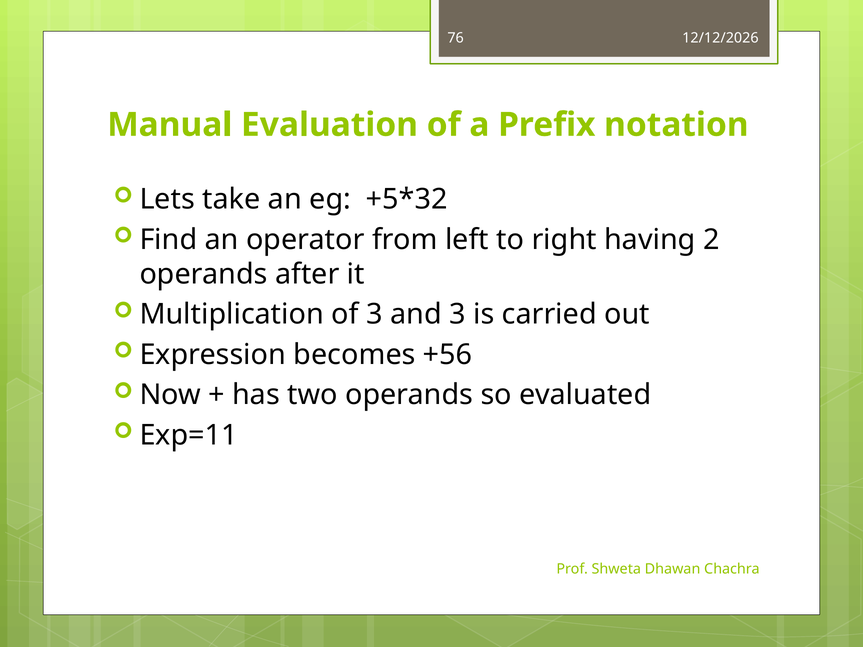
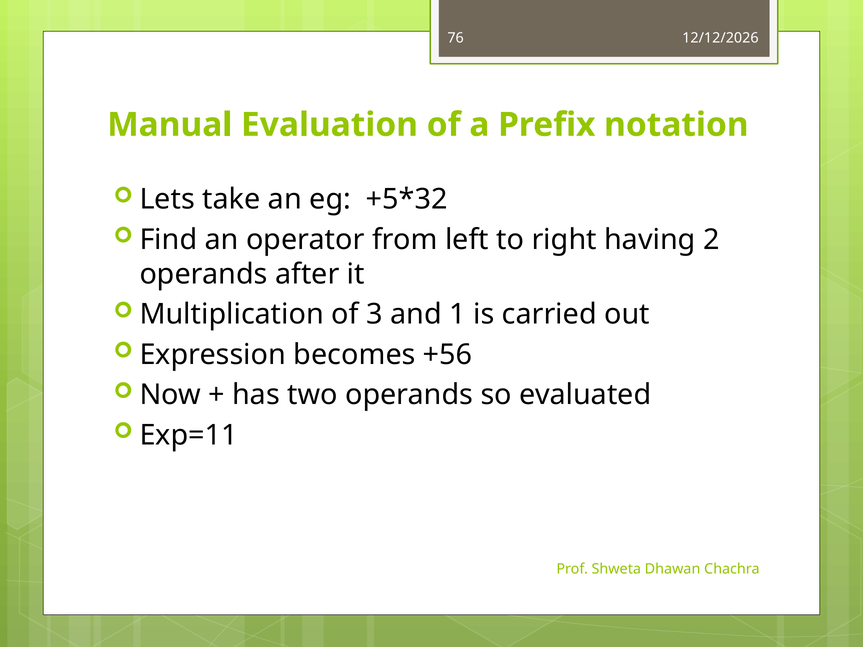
and 3: 3 -> 1
